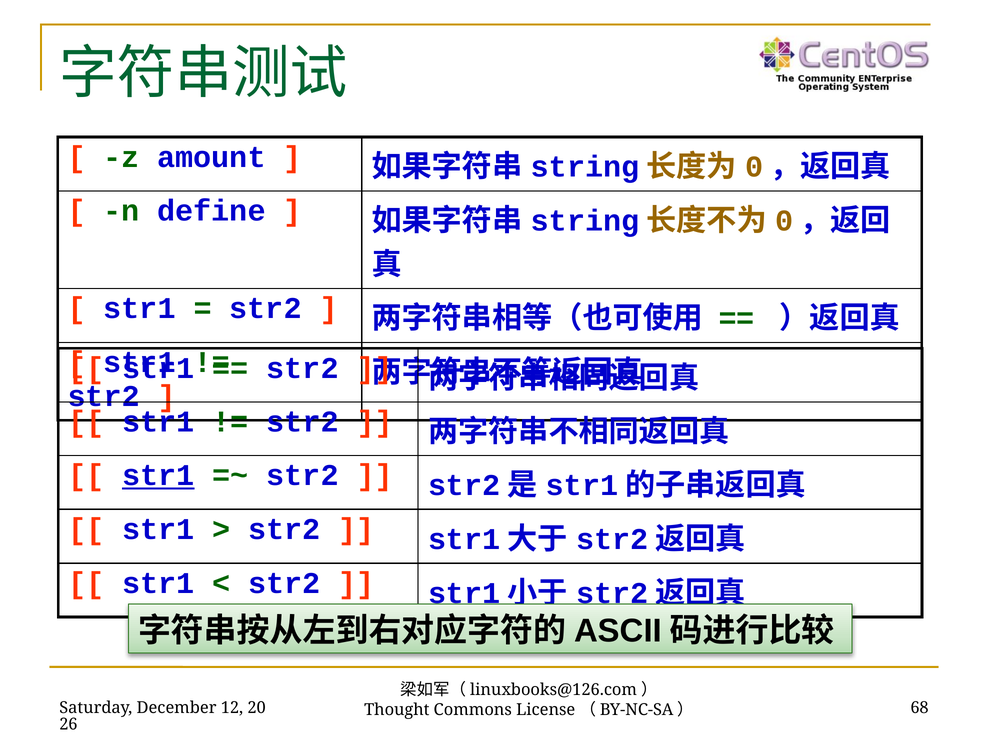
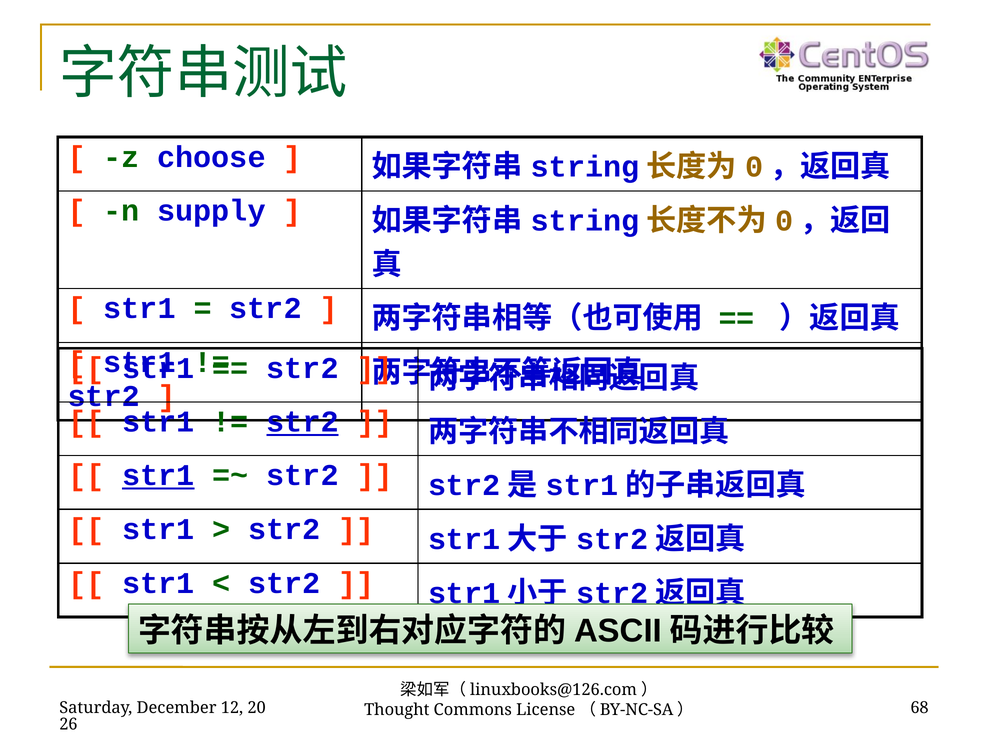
amount: amount -> choose
define: define -> supply
str2 at (303, 422) underline: none -> present
